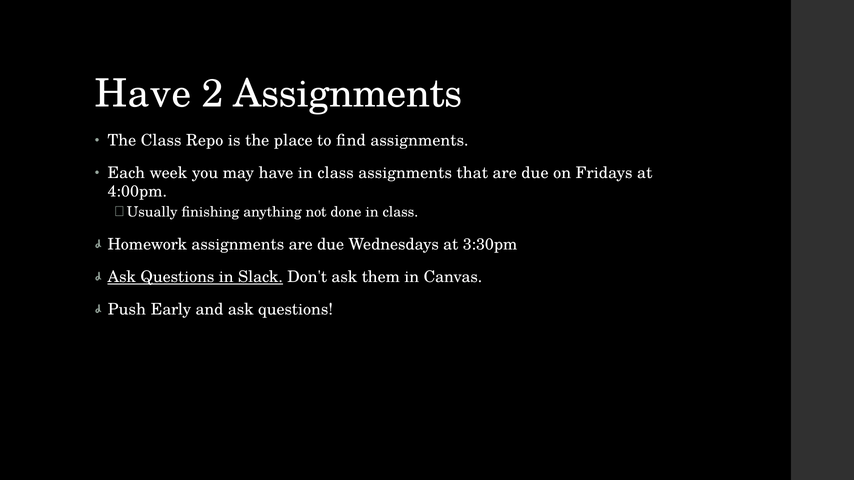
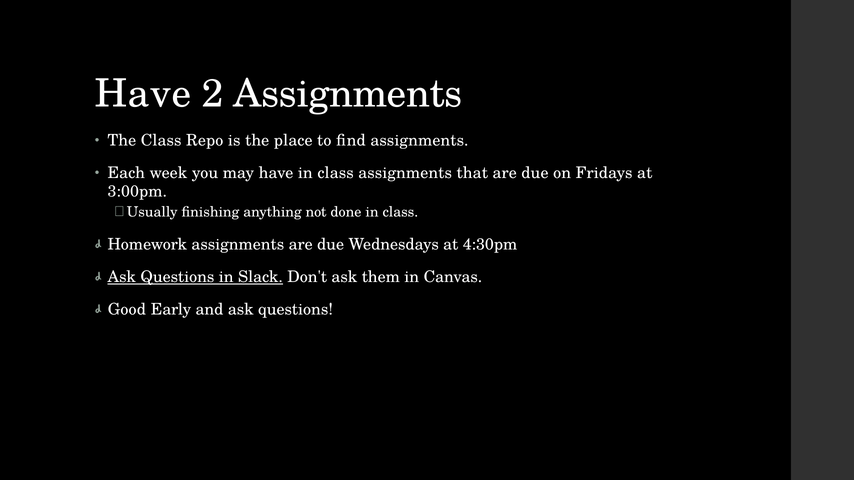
4:00pm: 4:00pm -> 3:00pm
3:30pm: 3:30pm -> 4:30pm
Push: Push -> Good
